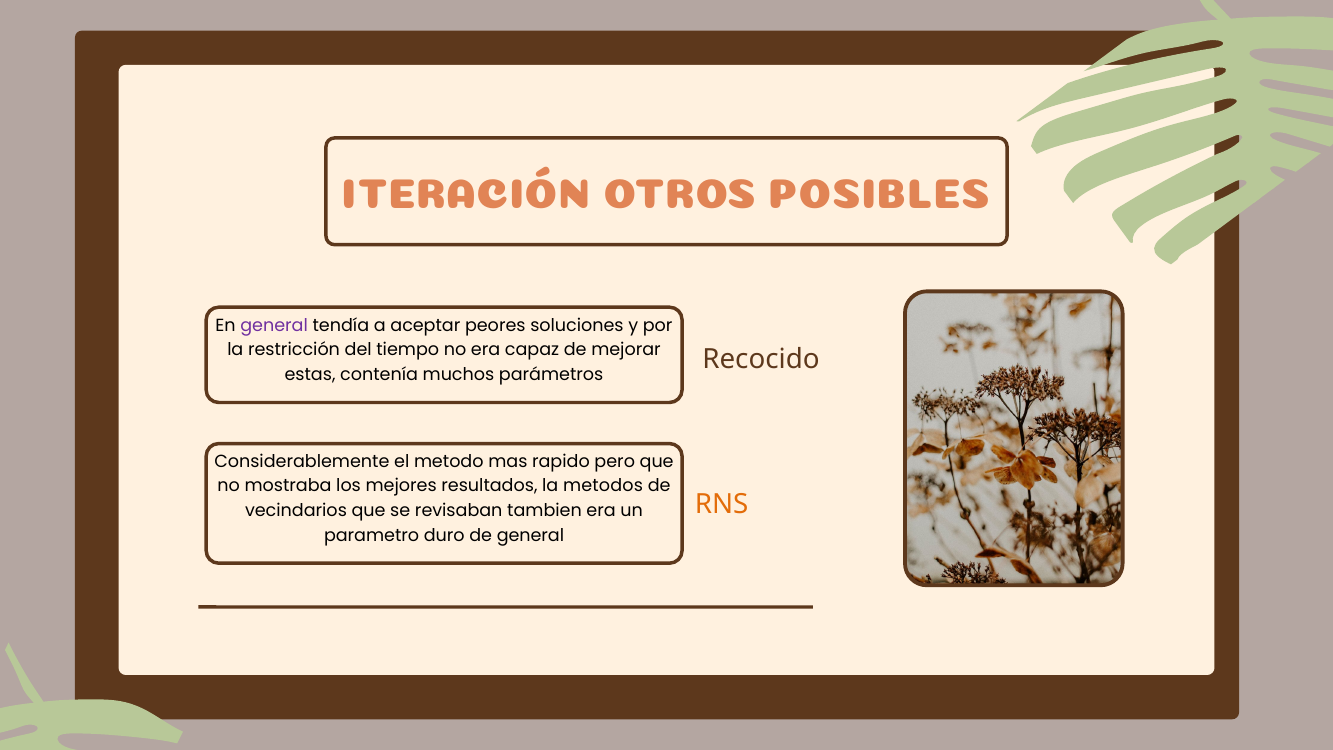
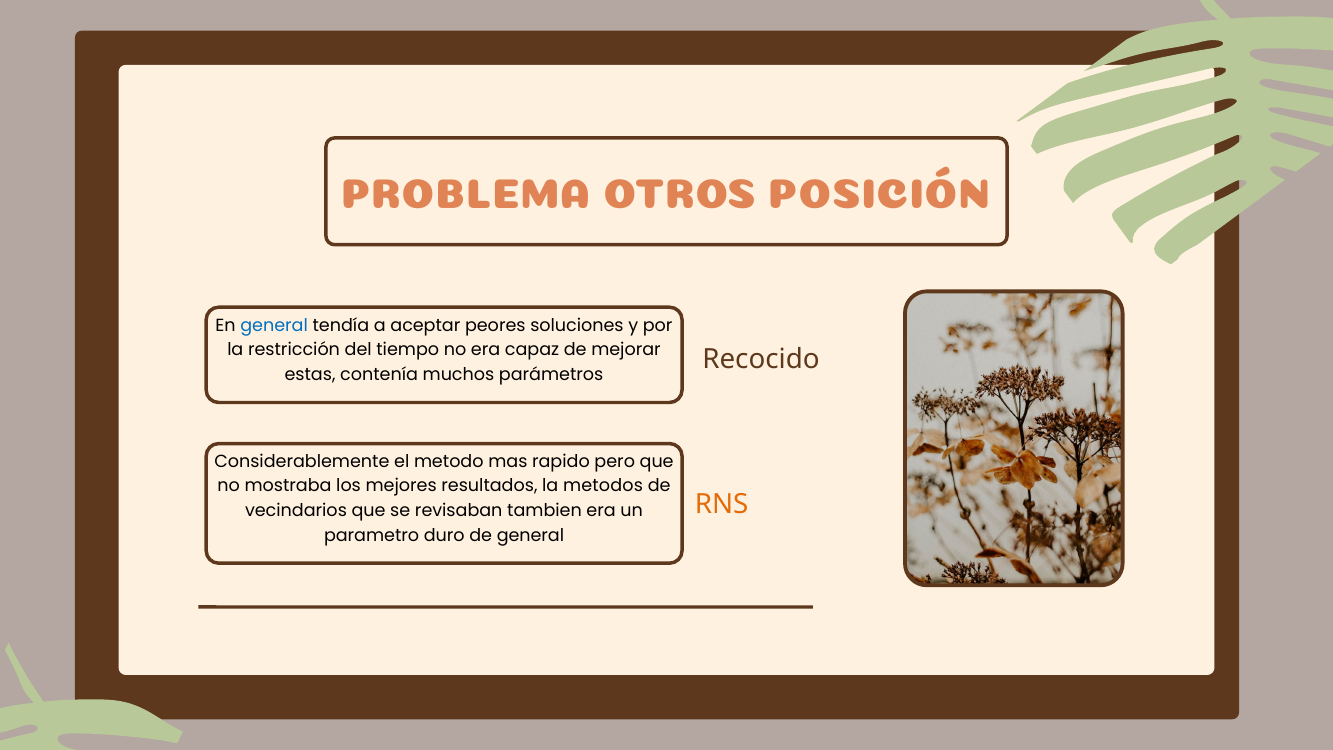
ITERACIÓN: ITERACIÓN -> PROBLEMA
POSIBLES: POSIBLES -> POSICIÓN
general at (274, 325) colour: purple -> blue
